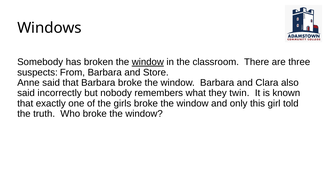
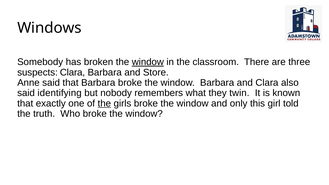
suspects From: From -> Clara
incorrectly: incorrectly -> identifying
the at (104, 103) underline: none -> present
